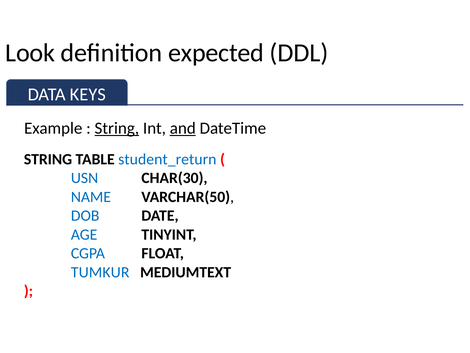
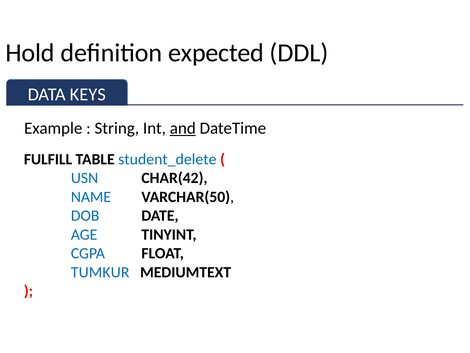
Look: Look -> Hold
String at (117, 128) underline: present -> none
STRING at (48, 159): STRING -> FULFILL
student_return: student_return -> student_delete
CHAR(30: CHAR(30 -> CHAR(42
